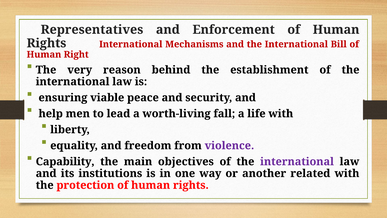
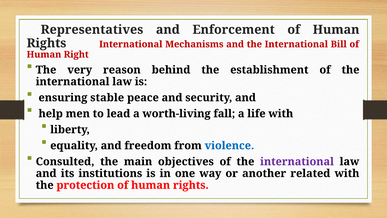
viable: viable -> stable
violence colour: purple -> blue
Capability: Capability -> Consulted
